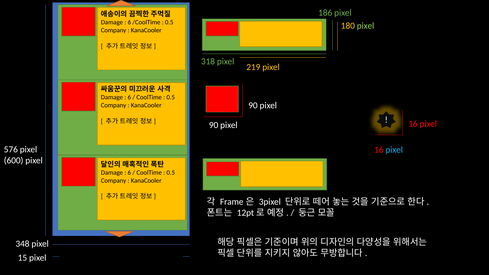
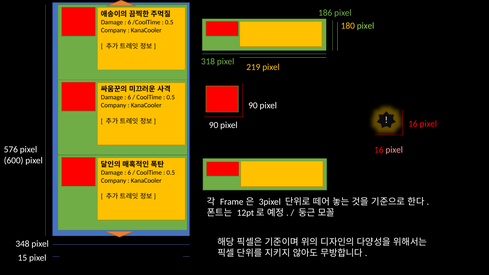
pixel at (394, 150) colour: light blue -> pink
